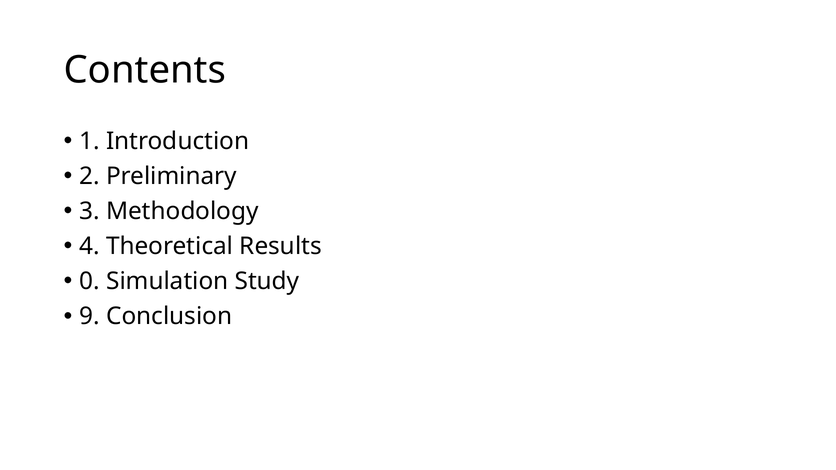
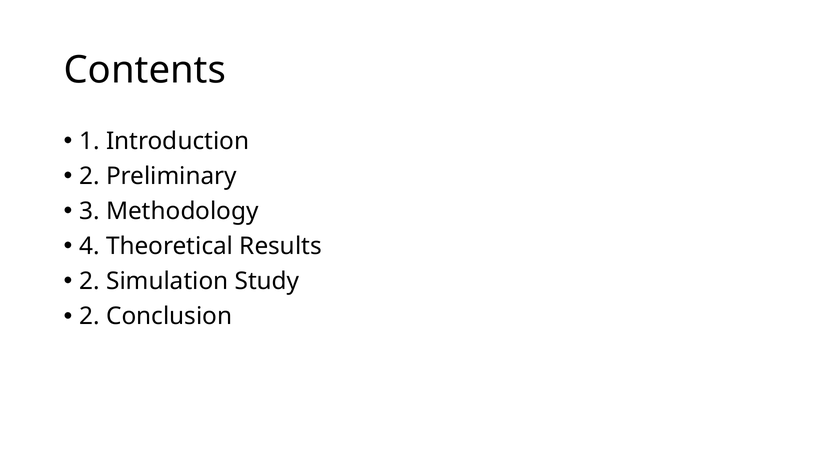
0 at (90, 282): 0 -> 2
9 at (90, 317): 9 -> 2
